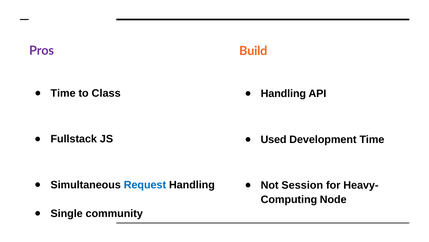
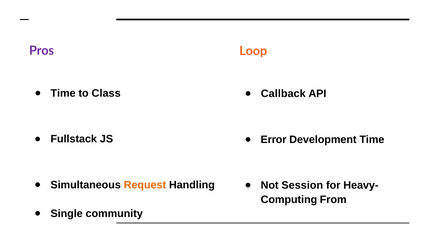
Build: Build -> Loop
Handling at (283, 93): Handling -> Callback
Used: Used -> Error
Request colour: blue -> orange
Node: Node -> From
